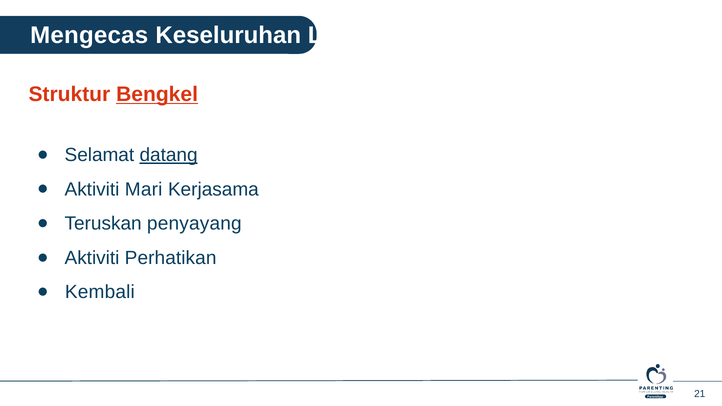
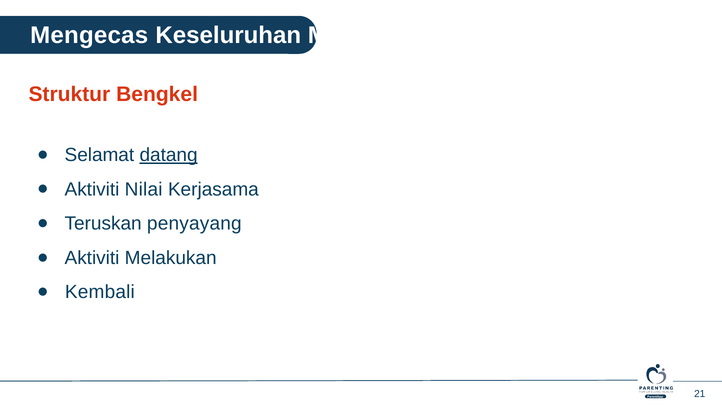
Lain: Lain -> Mari
Bengkel underline: present -> none
Mari: Mari -> Nilai
Perhatikan: Perhatikan -> Melakukan
